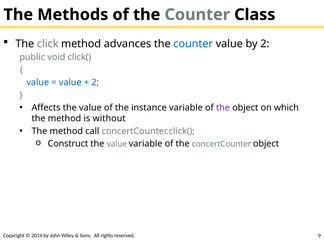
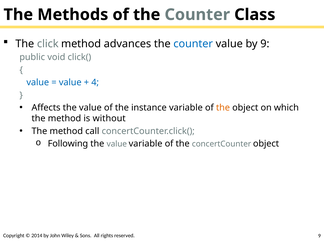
by 2: 2 -> 9
2 at (95, 82): 2 -> 4
the at (223, 108) colour: purple -> orange
Construct: Construct -> Following
